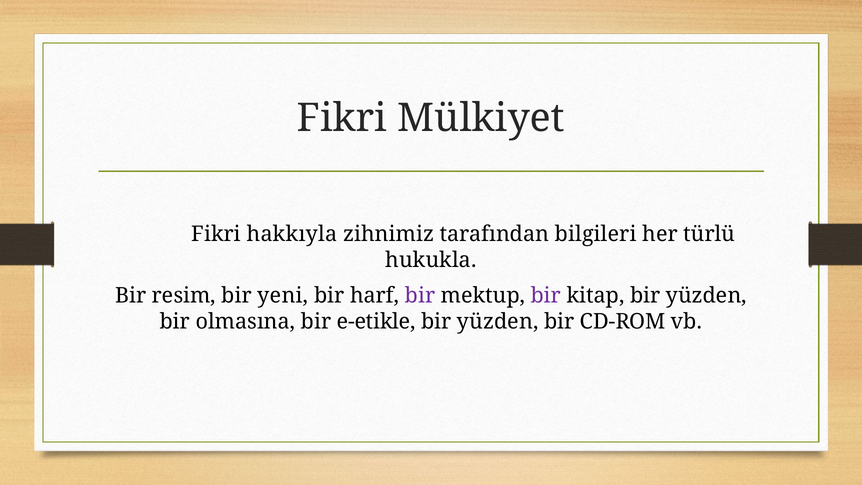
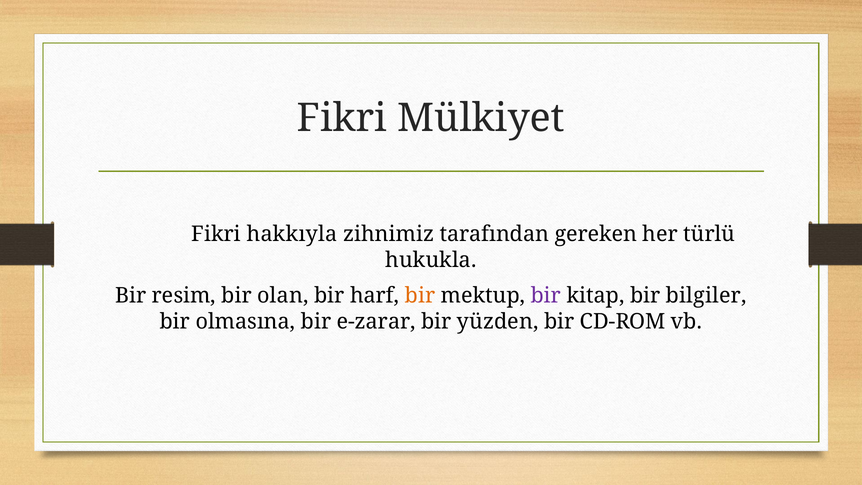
bilgileri: bilgileri -> gereken
yeni: yeni -> olan
bir at (420, 295) colour: purple -> orange
kitap bir yüzden: yüzden -> bilgiler
e-etikle: e-etikle -> e-zarar
